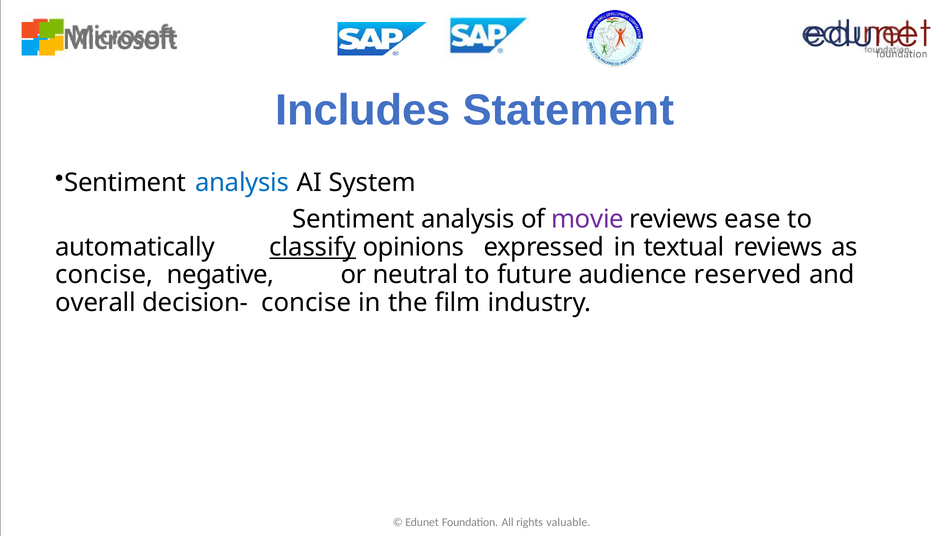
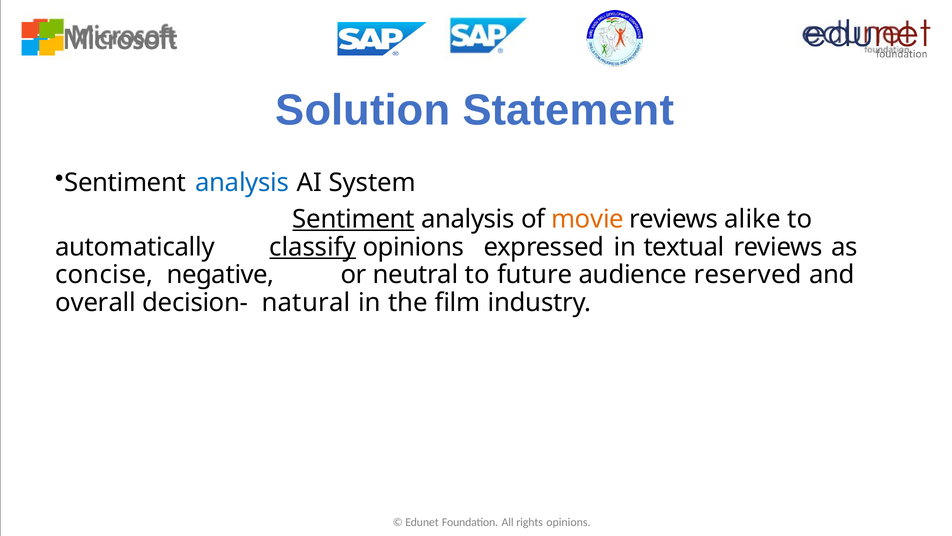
Includes: Includes -> Solution
Sentiment at (354, 219) underline: none -> present
movie colour: purple -> orange
ease: ease -> alike
decision- concise: concise -> natural
rights valuable: valuable -> opinions
